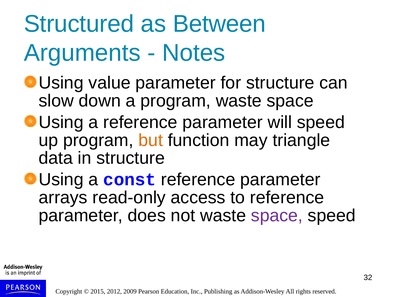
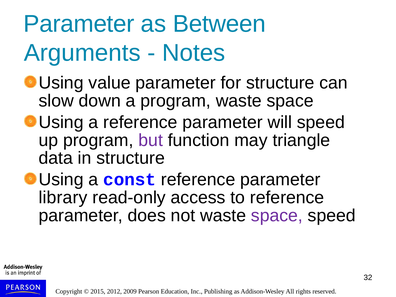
Structured at (79, 24): Structured -> Parameter
but colour: orange -> purple
arrays: arrays -> library
